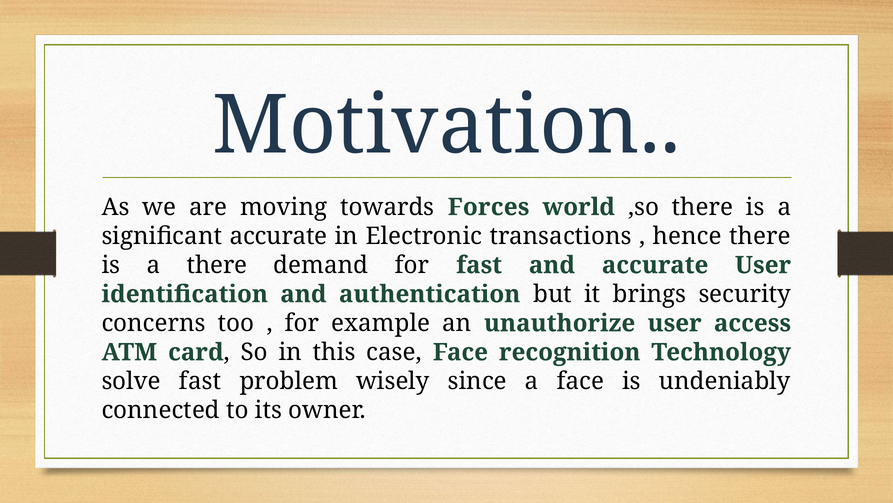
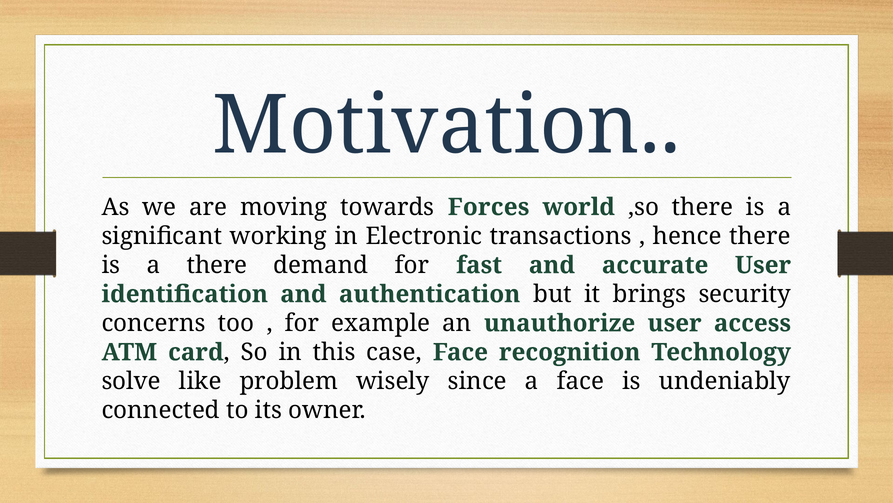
significant accurate: accurate -> working
solve fast: fast -> like
